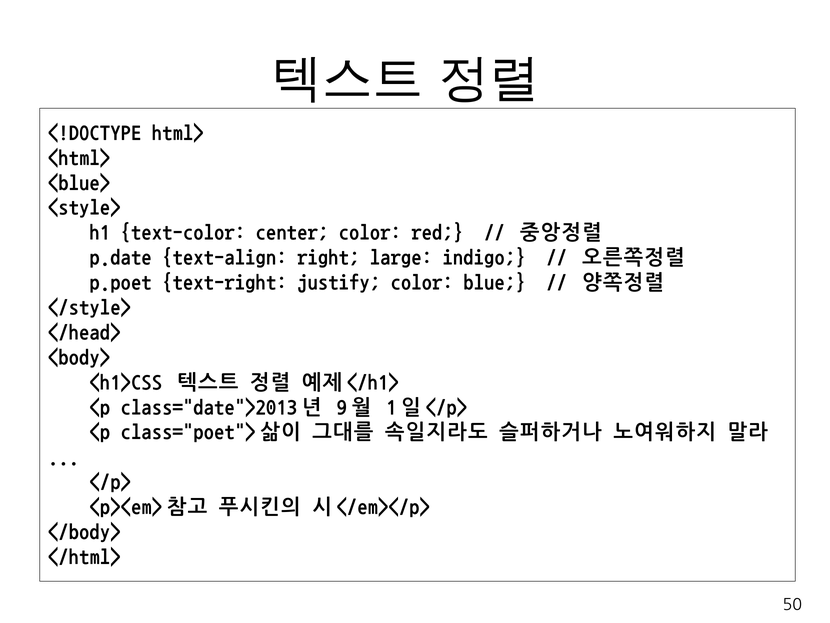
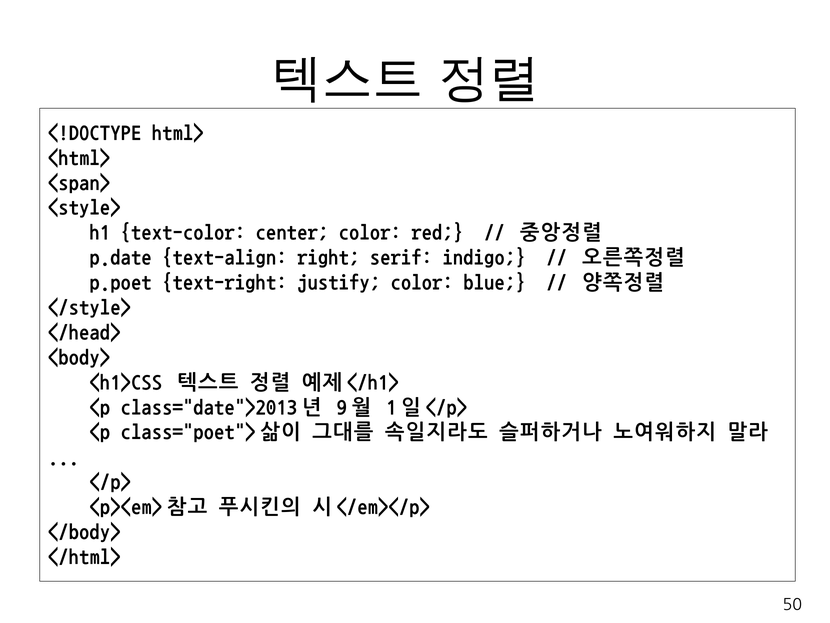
<blue>: <blue> -> <span>
large: large -> serif
